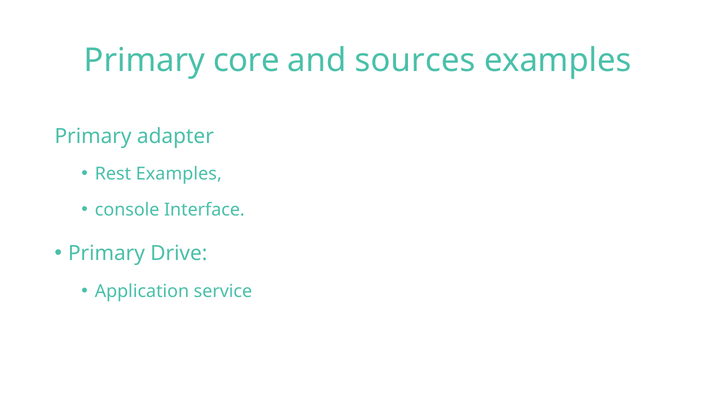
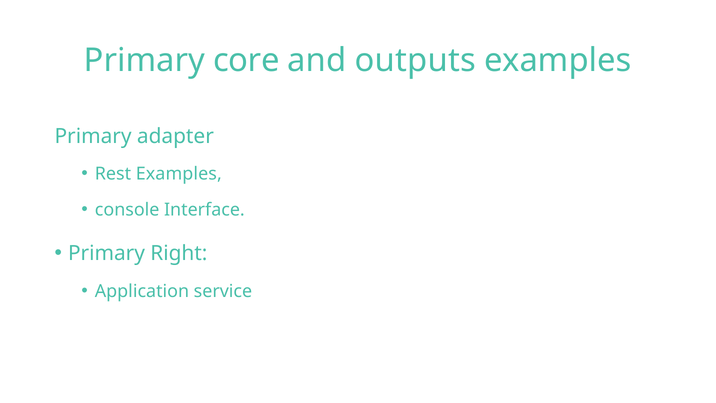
sources: sources -> outputs
Drive: Drive -> Right
